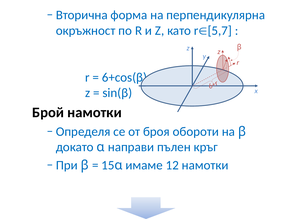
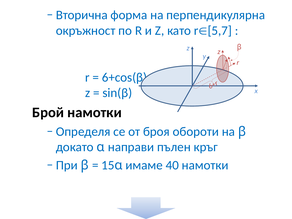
12: 12 -> 40
